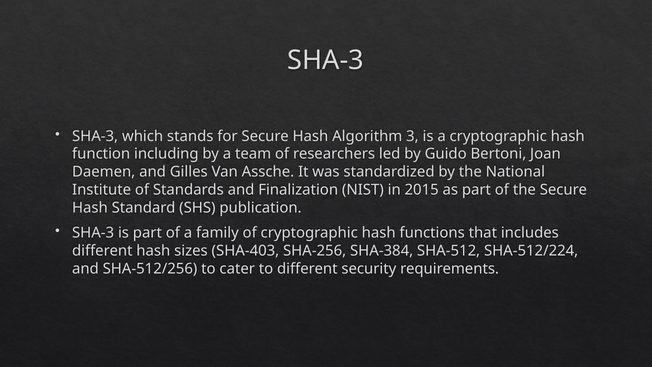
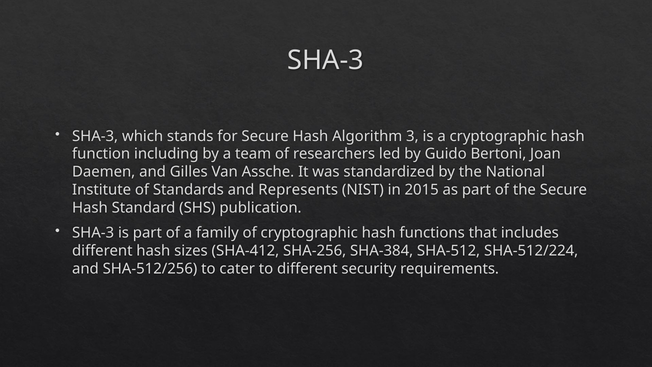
Finalization: Finalization -> Represents
SHA-403: SHA-403 -> SHA-412
